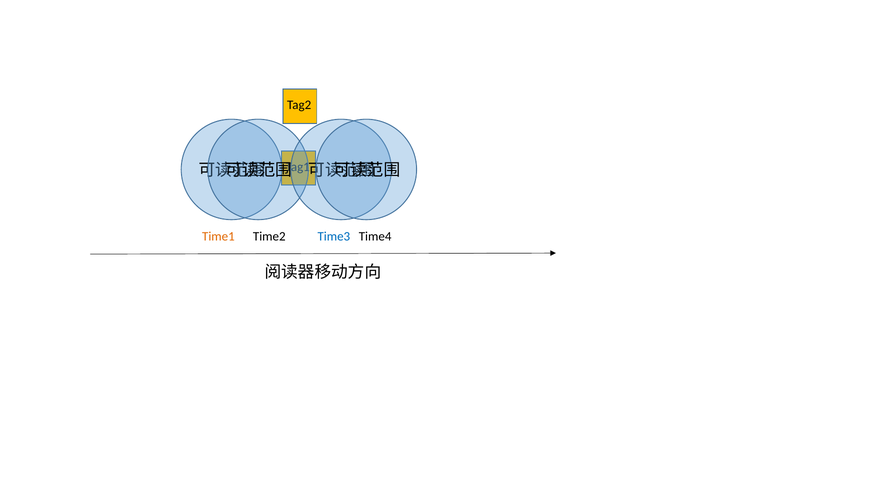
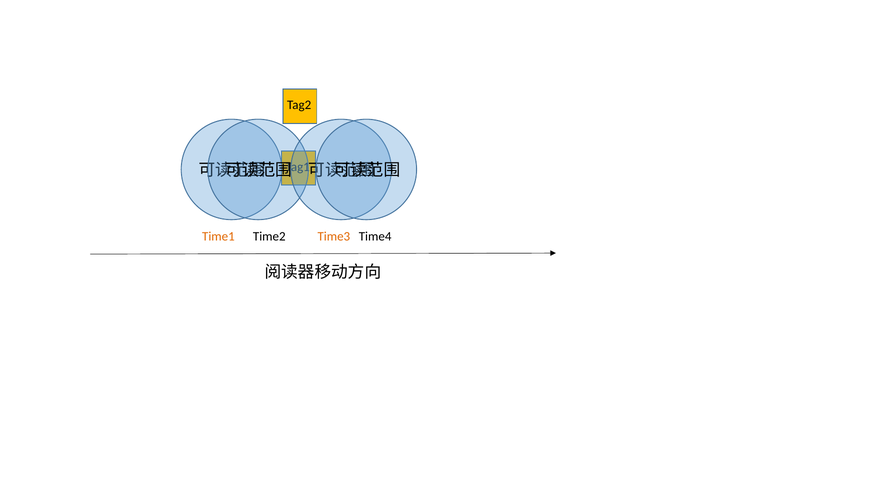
Time3 colour: blue -> orange
